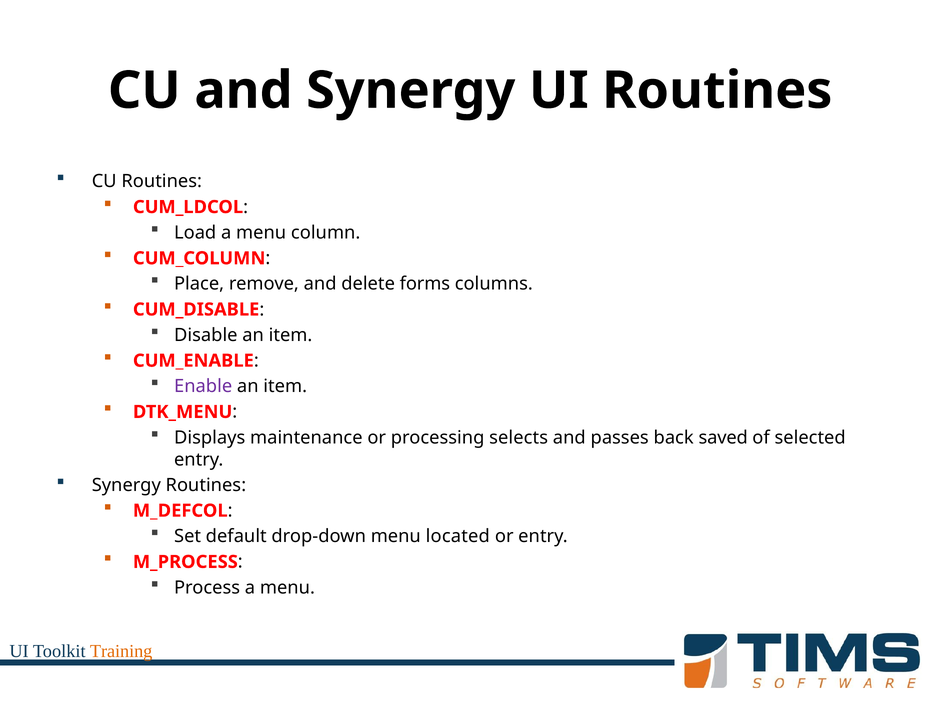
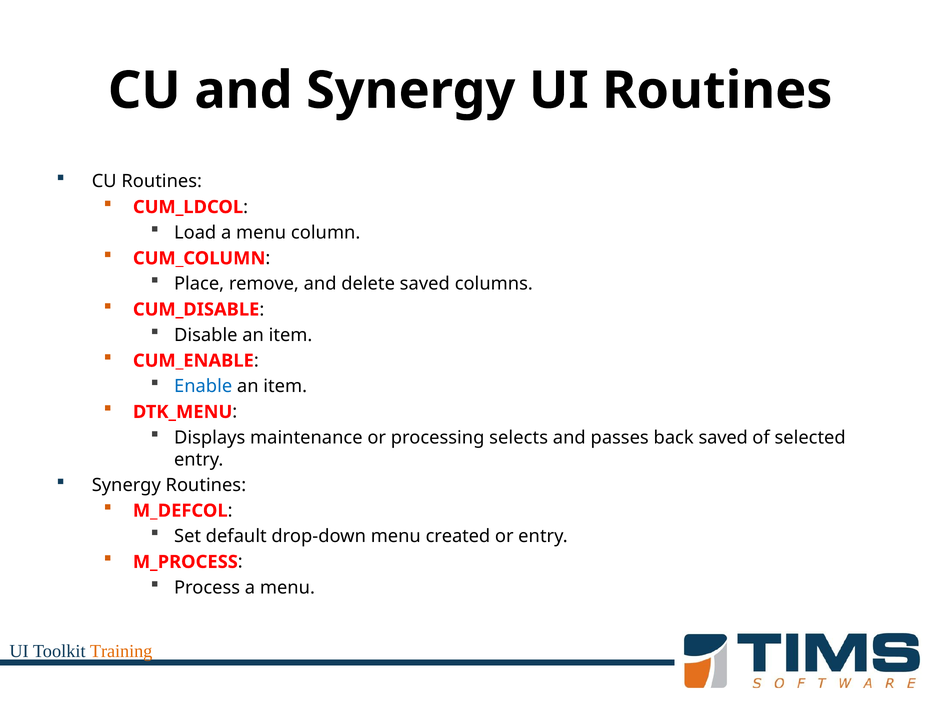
delete forms: forms -> saved
Enable colour: purple -> blue
located: located -> created
